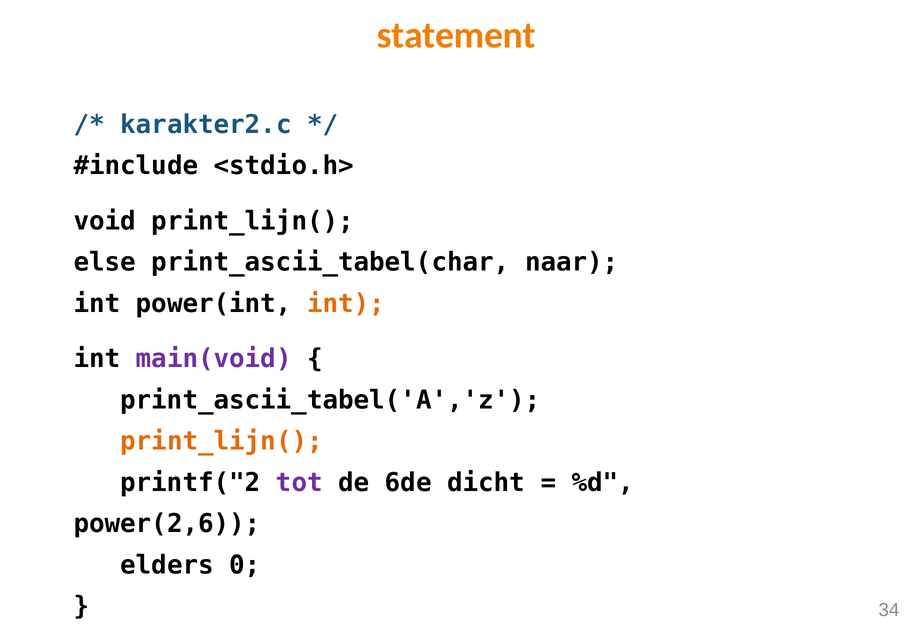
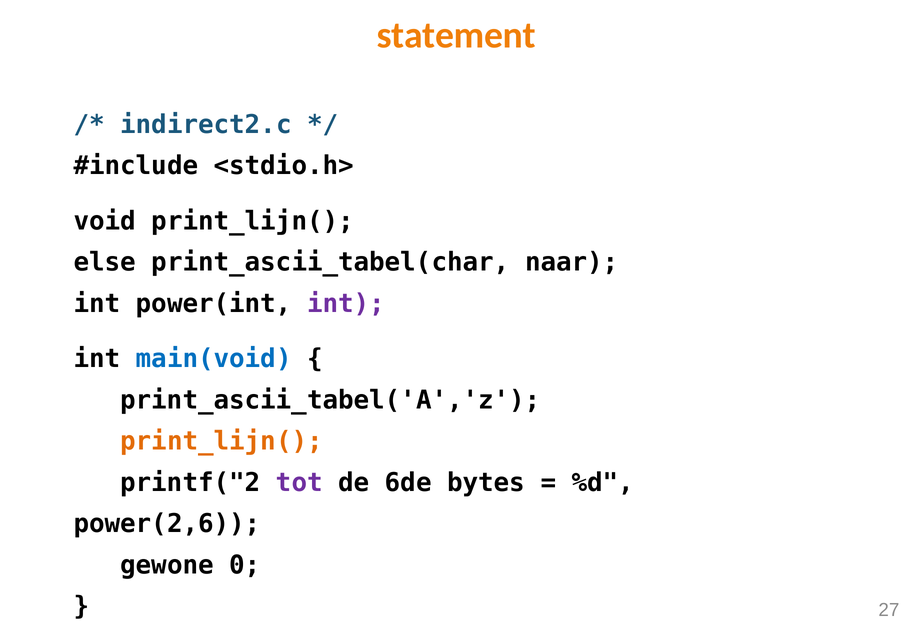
karakter2.c: karakter2.c -> indirect2.c
int at (346, 304) colour: orange -> purple
main(void colour: purple -> blue
dicht: dicht -> bytes
elders: elders -> gewone
34: 34 -> 27
